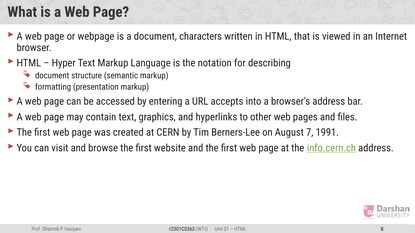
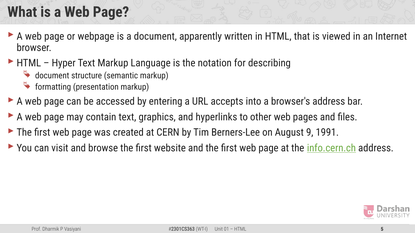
characters: characters -> apparently
7: 7 -> 9
